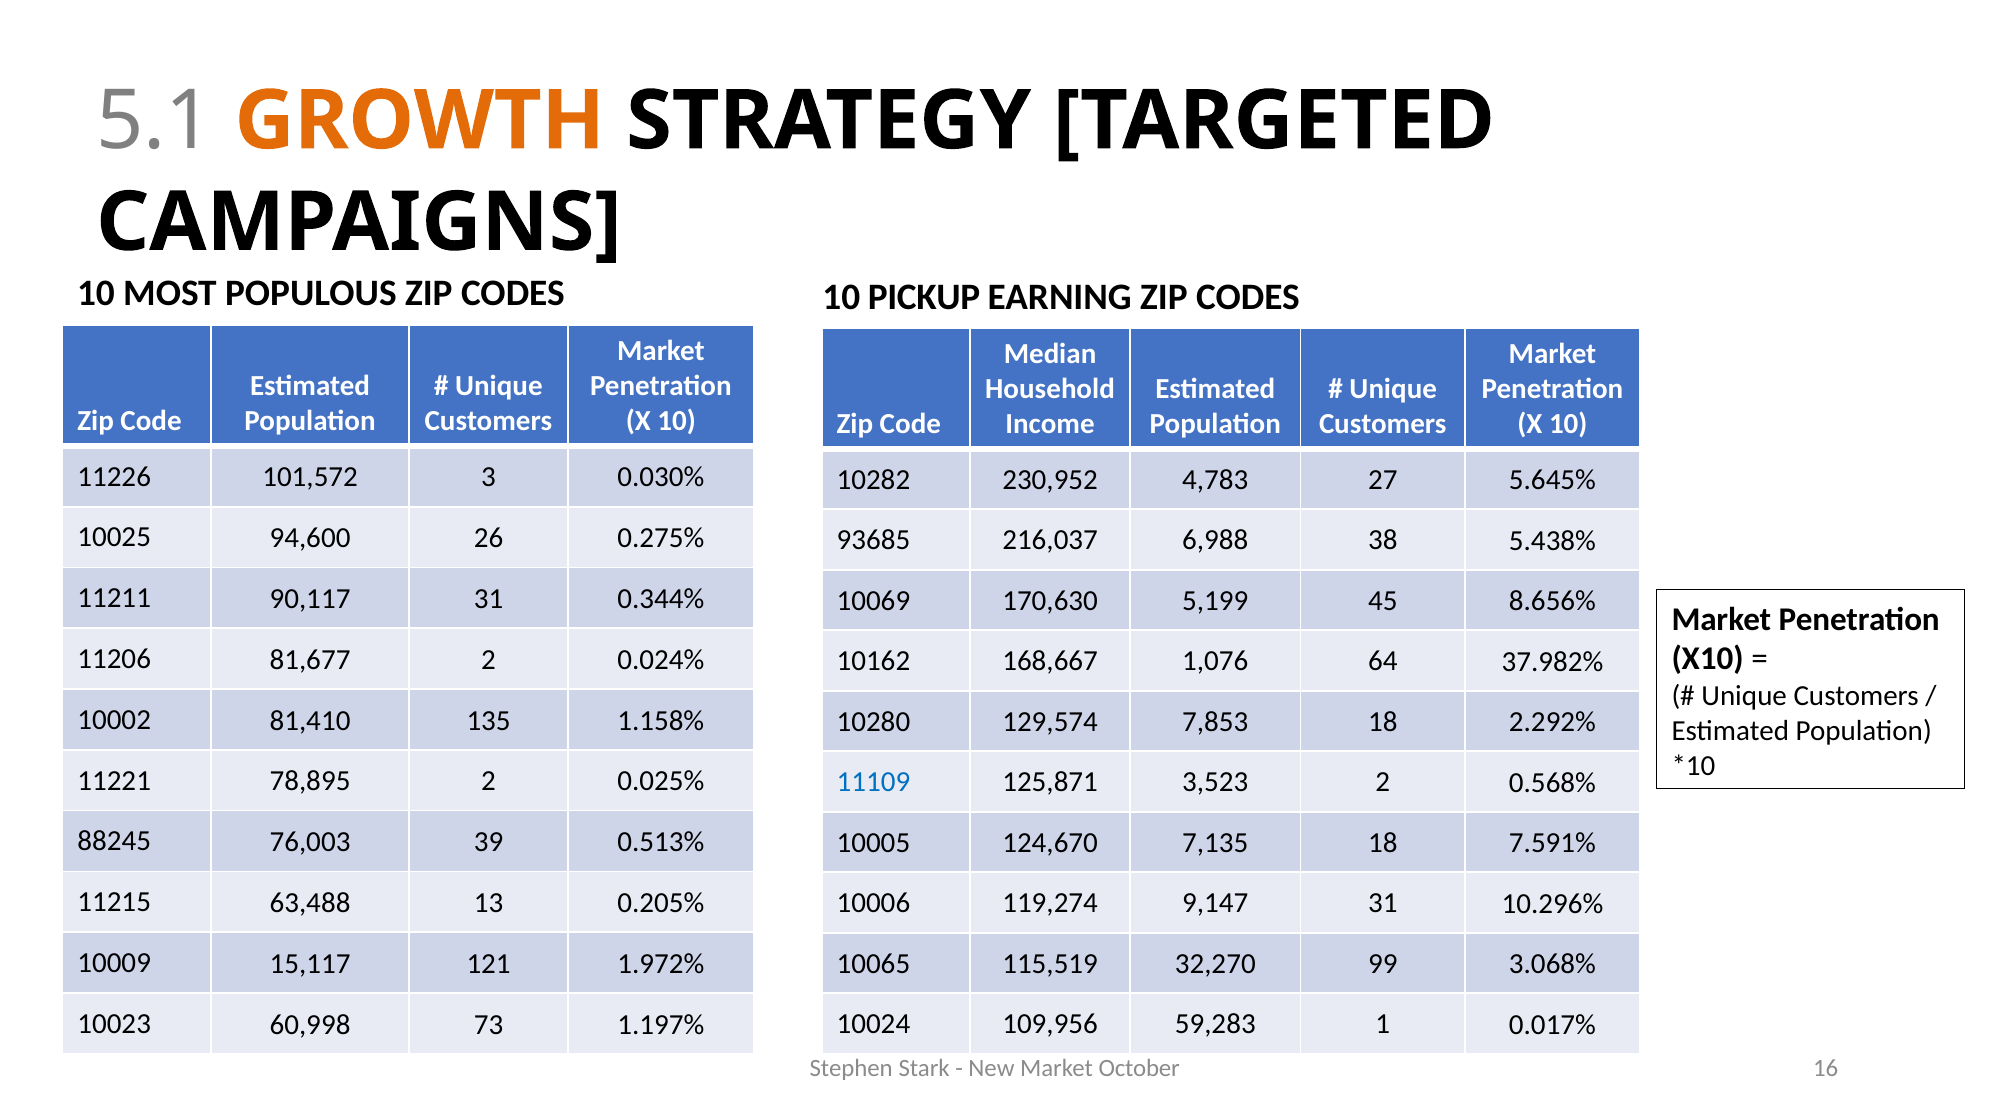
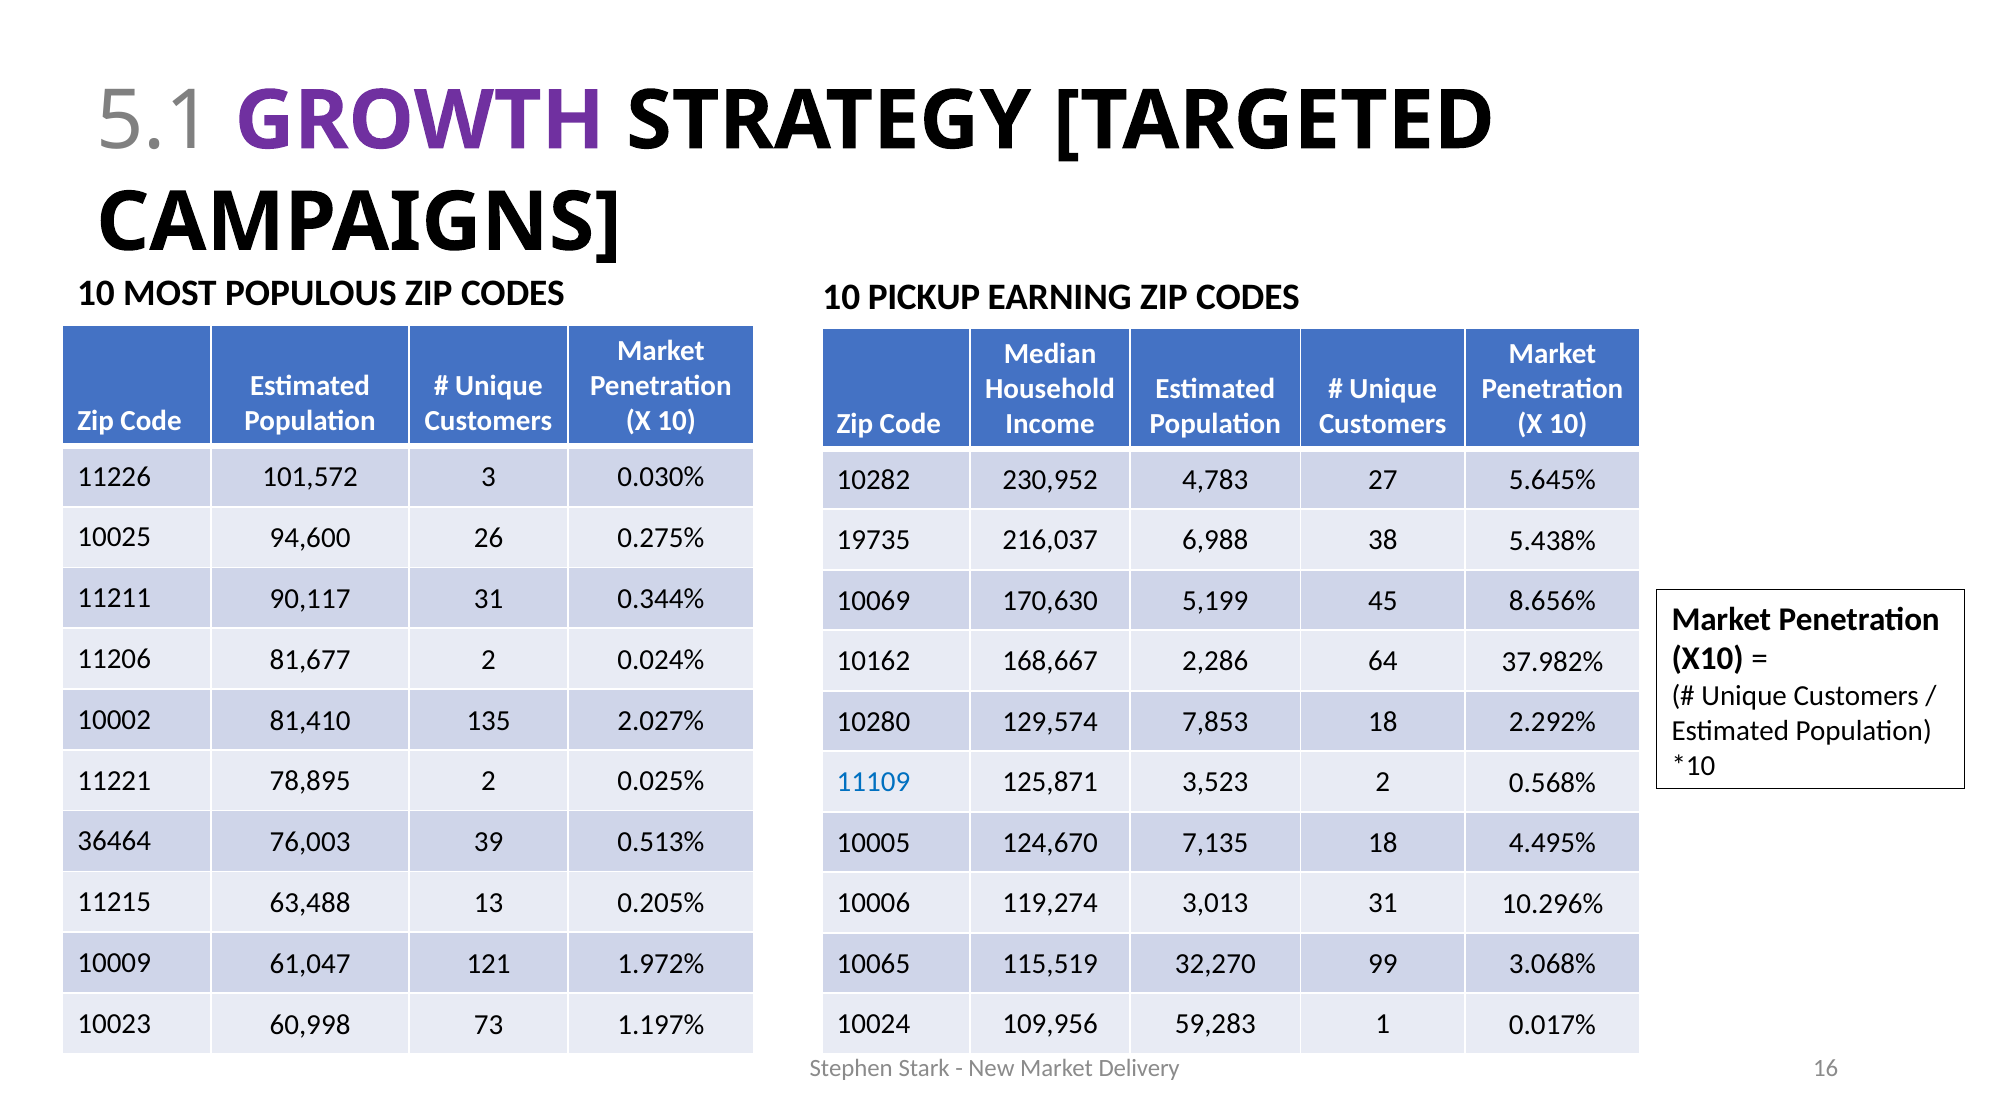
GROWTH colour: orange -> purple
93685: 93685 -> 19735
1,076: 1,076 -> 2,286
1.158%: 1.158% -> 2.027%
88245: 88245 -> 36464
7.591%: 7.591% -> 4.495%
9,147: 9,147 -> 3,013
15,117: 15,117 -> 61,047
October: October -> Delivery
